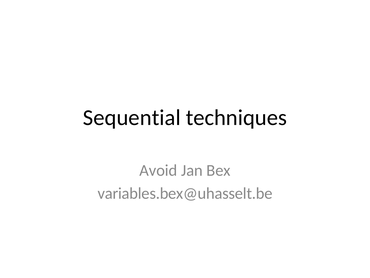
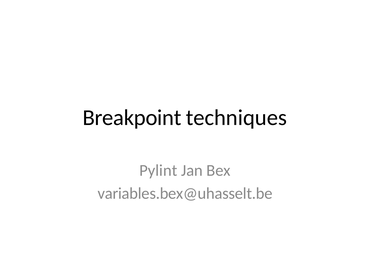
Sequential: Sequential -> Breakpoint
Avoid: Avoid -> Pylint
